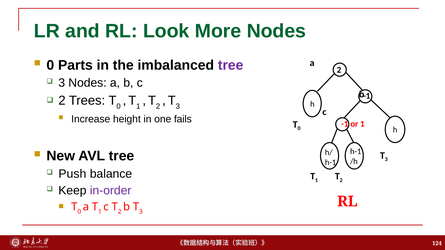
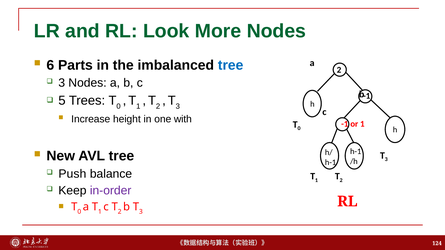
0 at (50, 65): 0 -> 6
tree at (231, 65) colour: purple -> blue
2 at (62, 101): 2 -> 5
fails: fails -> with
